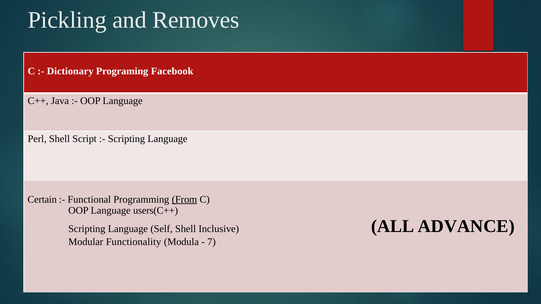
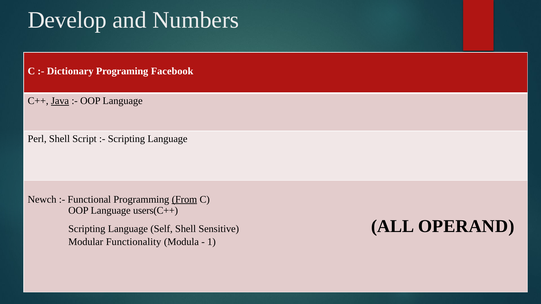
Pickling: Pickling -> Develop
Removes: Removes -> Numbers
Java underline: none -> present
Certain: Certain -> Newch
Inclusive: Inclusive -> Sensitive
ADVANCE: ADVANCE -> OPERAND
7: 7 -> 1
